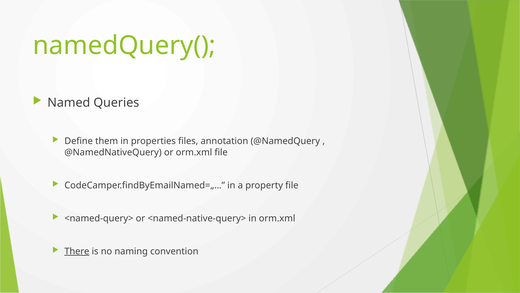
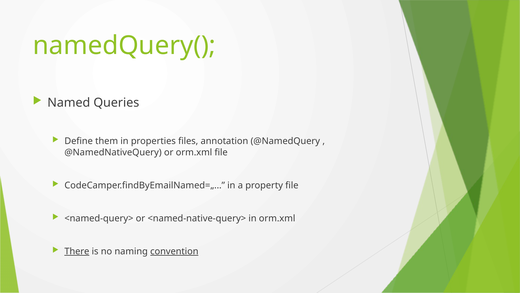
convention underline: none -> present
